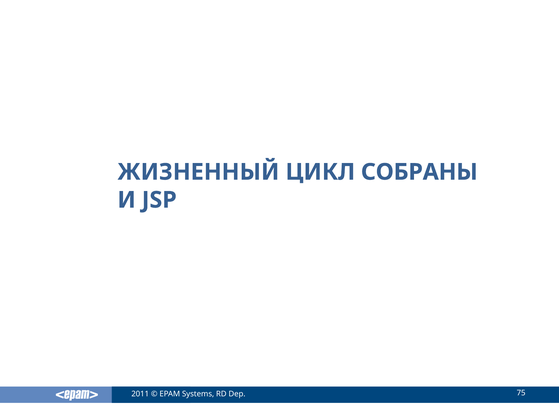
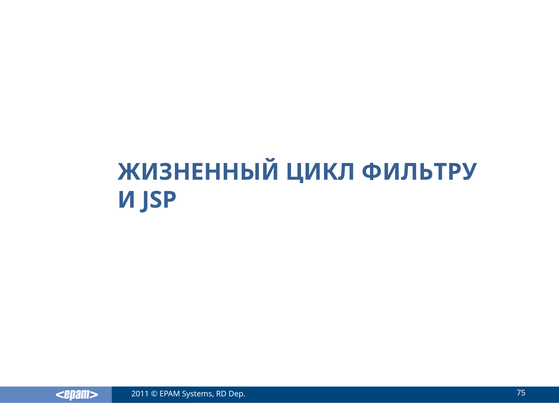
СОБРАНЫ: СОБРАНЫ -> ФИЛЬТРУ
